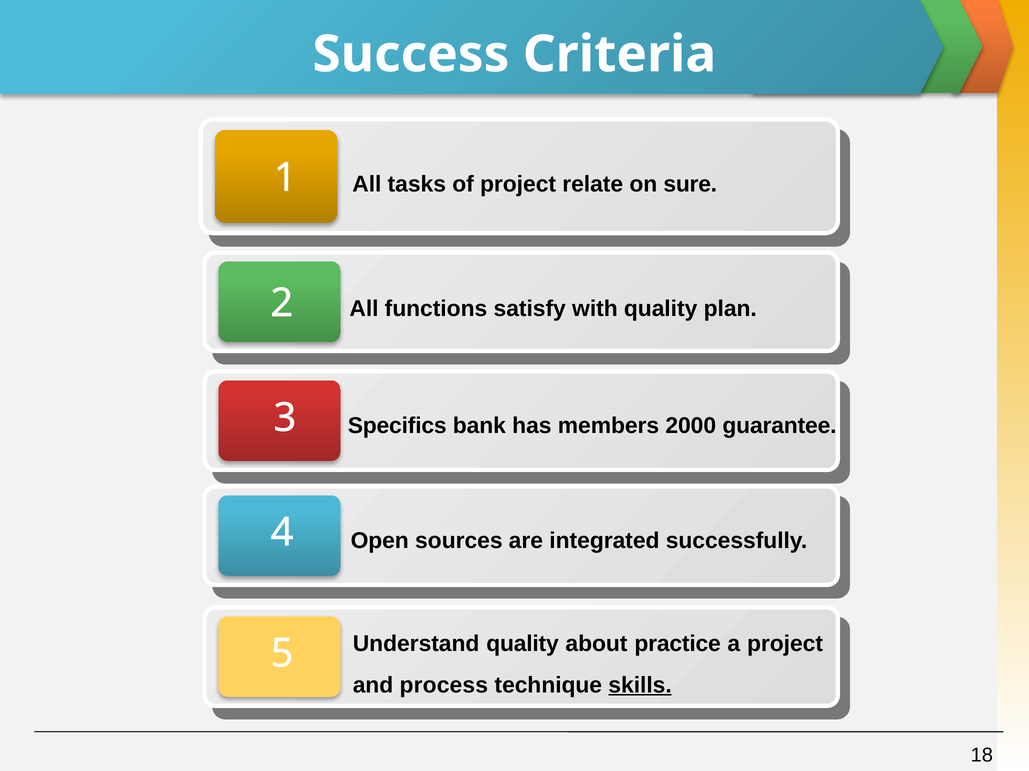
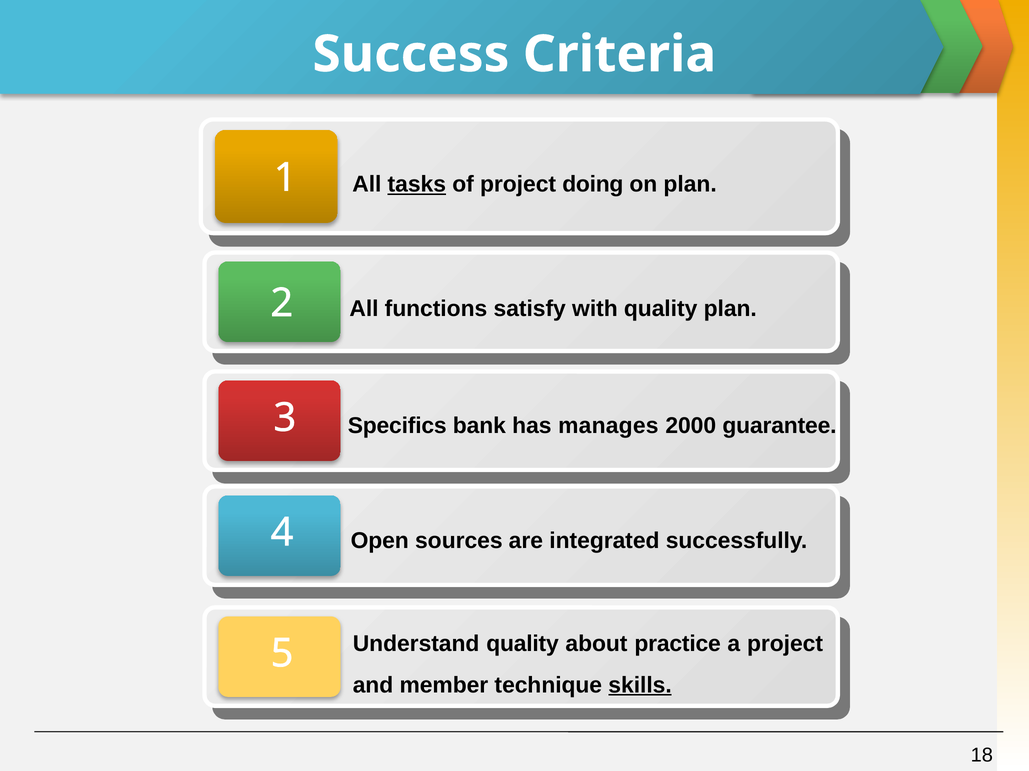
tasks underline: none -> present
relate: relate -> doing
on sure: sure -> plan
members: members -> manages
process: process -> member
